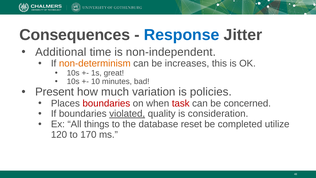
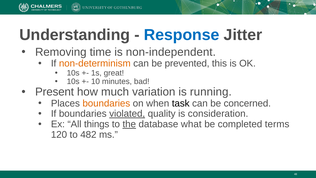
Consequences: Consequences -> Understanding
Additional: Additional -> Removing
increases: increases -> prevented
policies: policies -> running
boundaries at (106, 103) colour: red -> orange
task colour: red -> black
the underline: none -> present
reset: reset -> what
utilize: utilize -> terms
170: 170 -> 482
